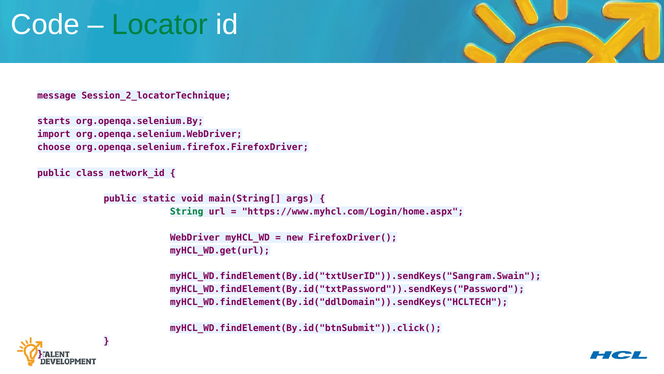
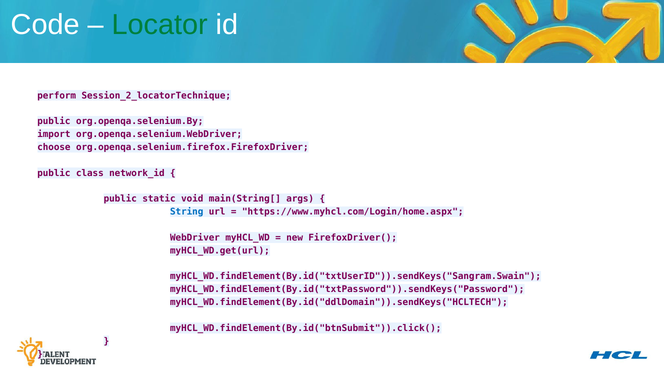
message: message -> perform
starts at (54, 121): starts -> public
String colour: green -> blue
